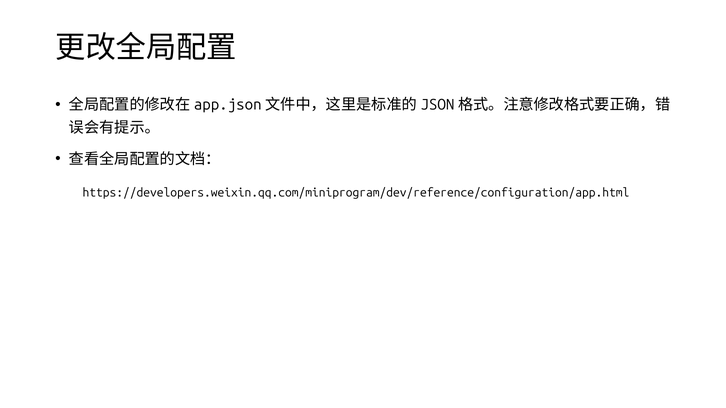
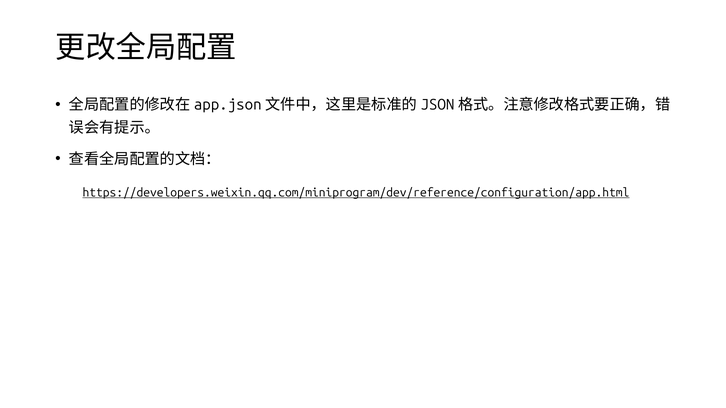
https://developers.weixin.qq.com/miniprogram/dev/reference/configuration/app.html underline: none -> present
